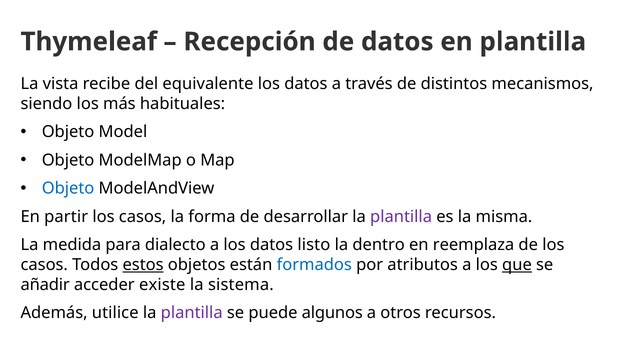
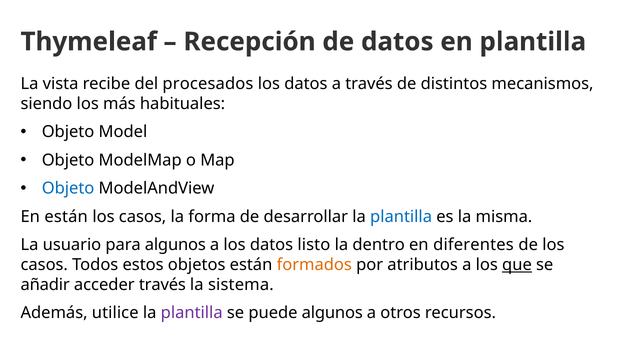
equivalente: equivalente -> procesados
En partir: partir -> están
plantilla at (401, 216) colour: purple -> blue
medida: medida -> usuario
para dialecto: dialecto -> algunos
reemplaza: reemplaza -> diferentes
estos underline: present -> none
formados colour: blue -> orange
acceder existe: existe -> través
